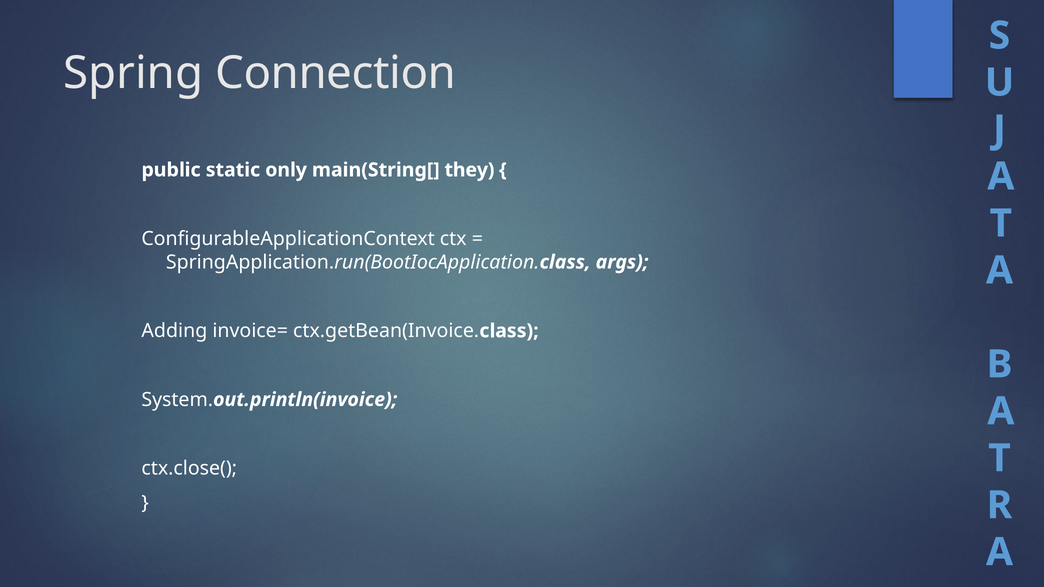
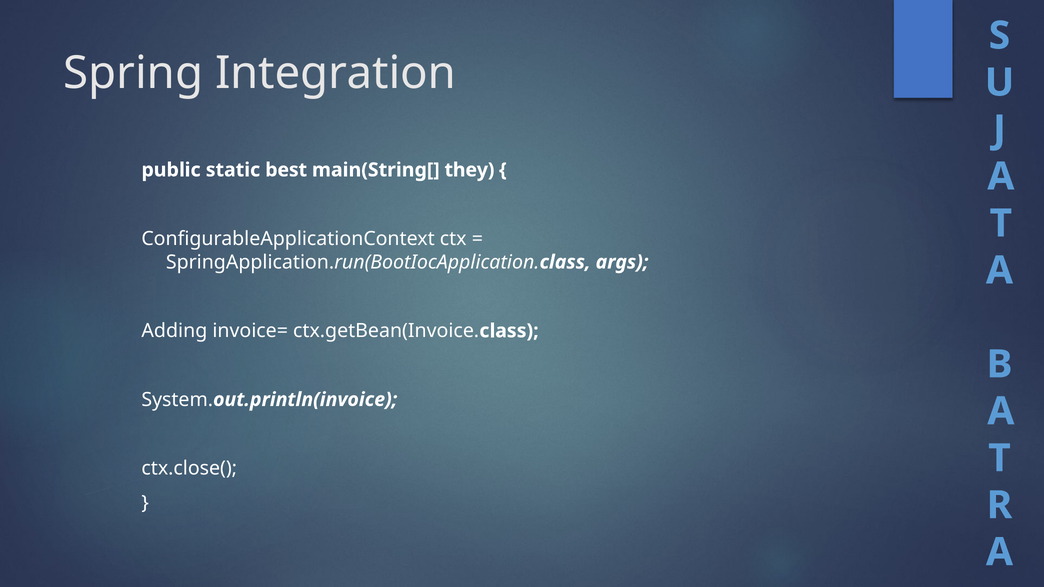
Connection: Connection -> Integration
only: only -> best
